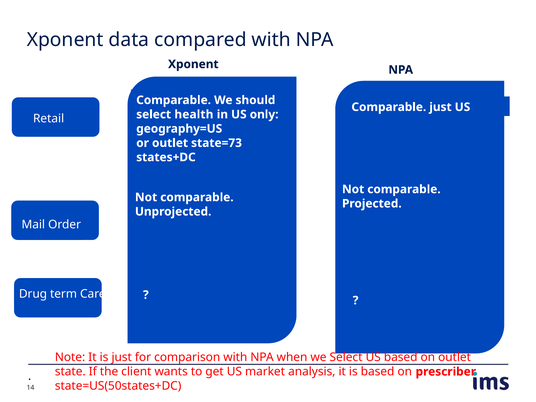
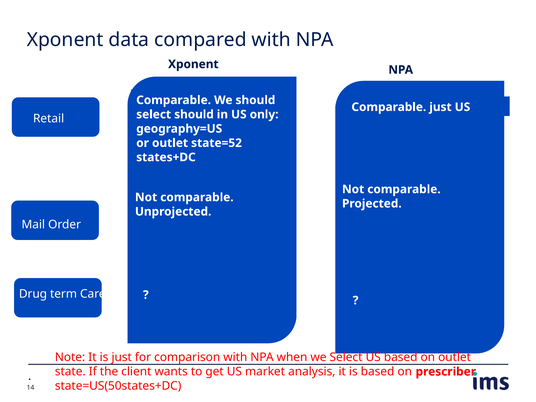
select health: health -> should
state=73: state=73 -> state=52
